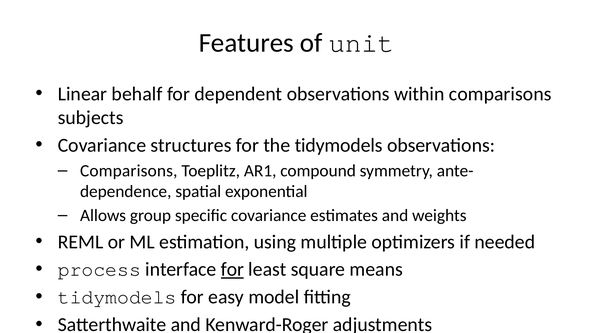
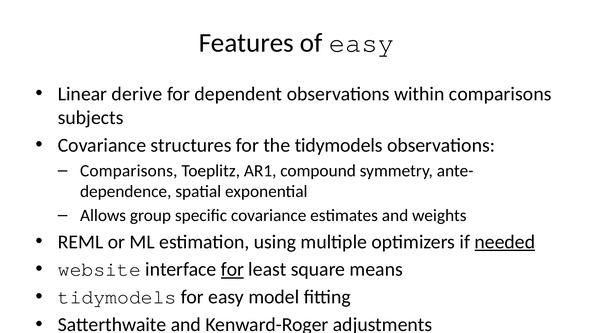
of unit: unit -> easy
behalf: behalf -> derive
needed underline: none -> present
process: process -> website
